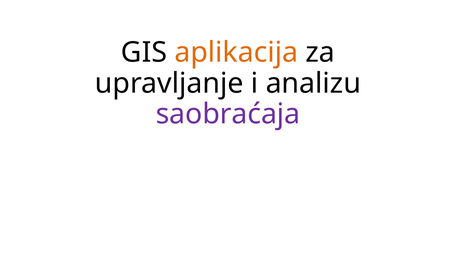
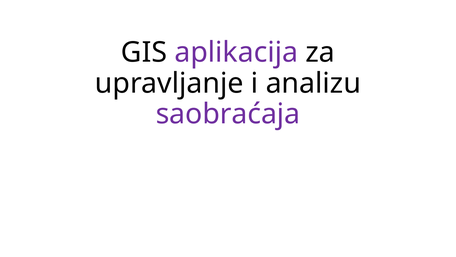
aplikacija colour: orange -> purple
